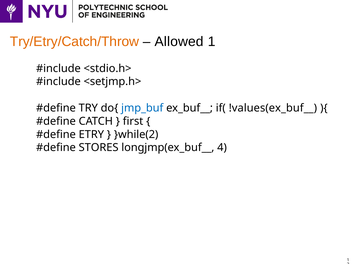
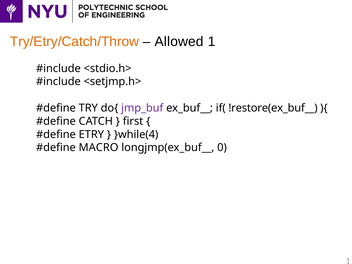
jmp_buf colour: blue -> purple
!values(ex_buf__: !values(ex_buf__ -> !restore(ex_buf__
}while(2: }while(2 -> }while(4
STORES: STORES -> MACRO
4: 4 -> 0
